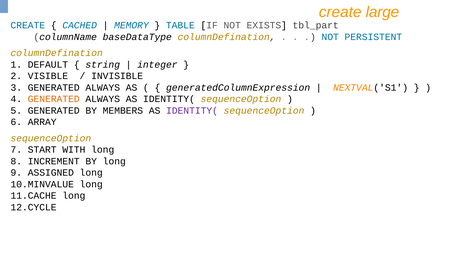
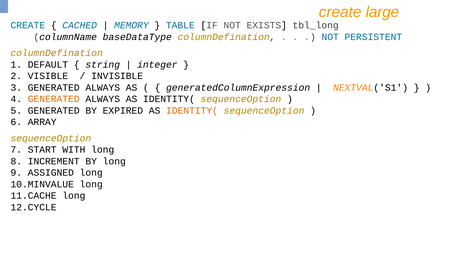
tbl_part: tbl_part -> tbl_long
MEMBERS: MEMBERS -> EXPIRED
IDENTITY( at (192, 110) colour: purple -> orange
